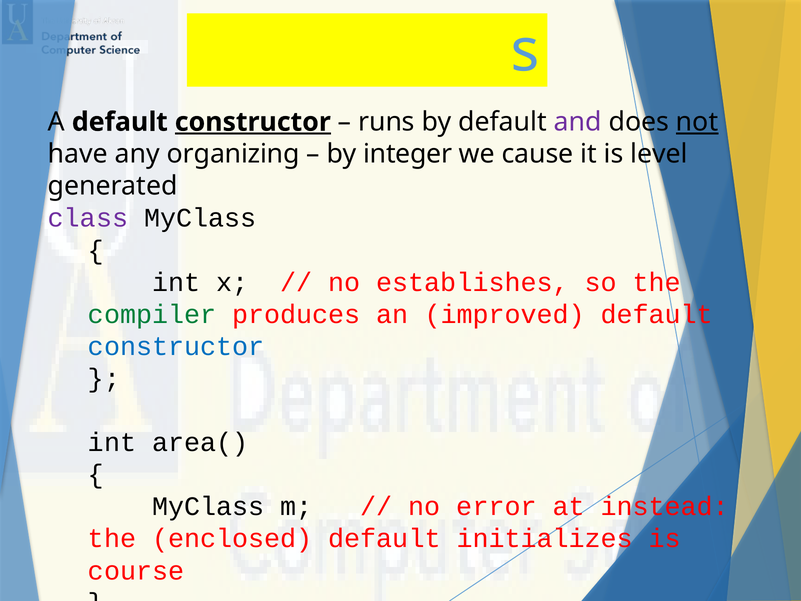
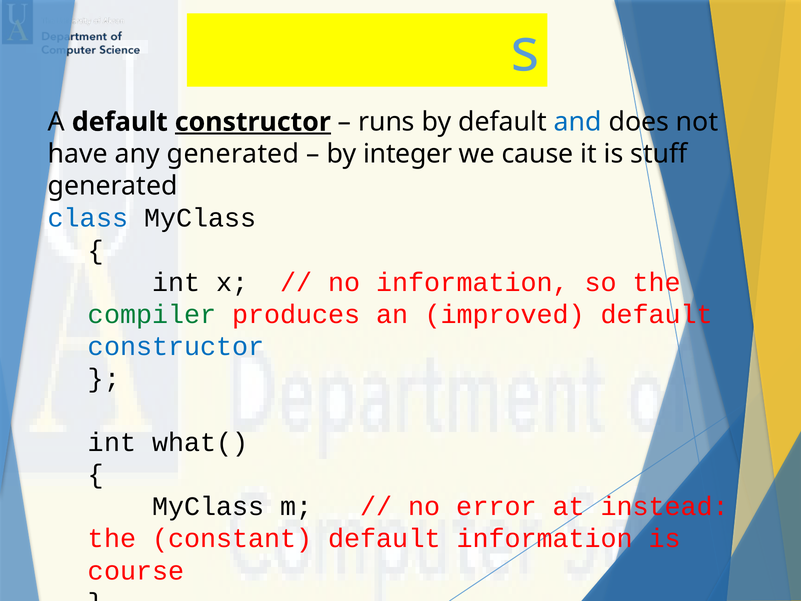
and colour: purple -> blue
not underline: present -> none
any organizing: organizing -> generated
level: level -> stuff
class colour: purple -> blue
no establishes: establishes -> information
area(: area( -> what(
enclosed: enclosed -> constant
default initializes: initializes -> information
